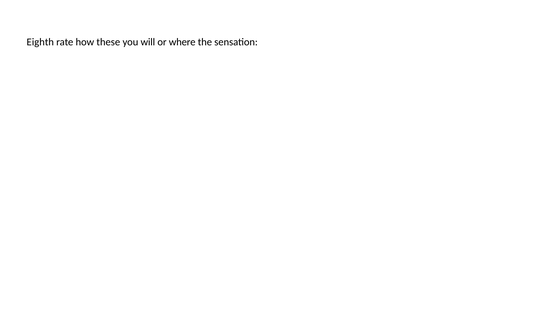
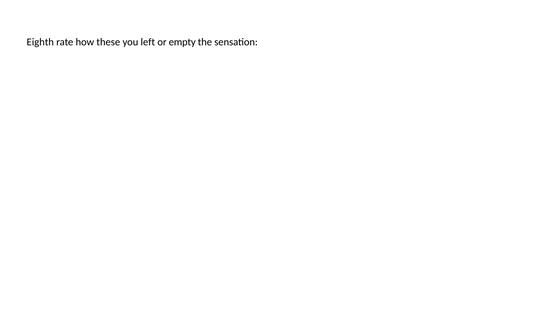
will: will -> left
where: where -> empty
